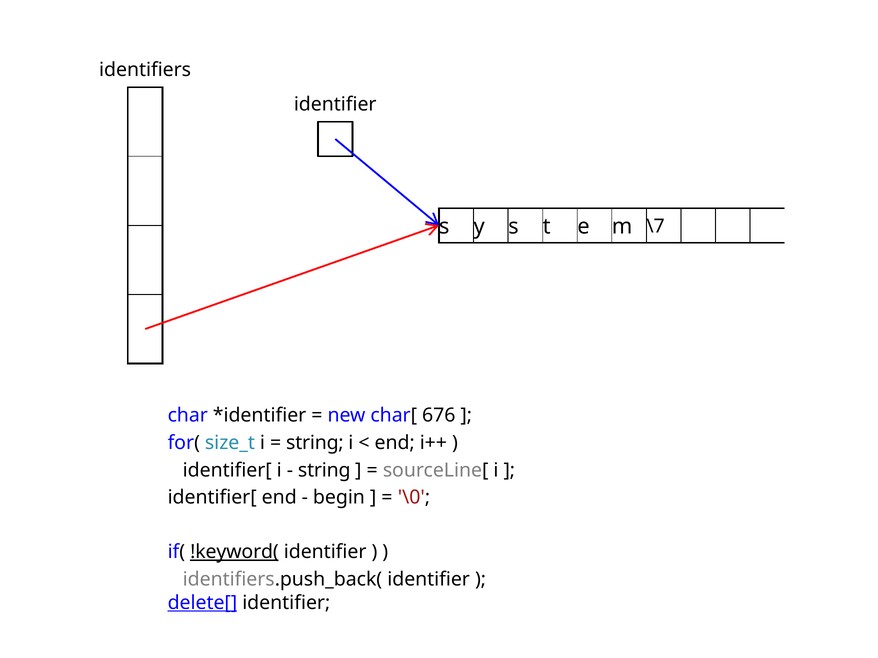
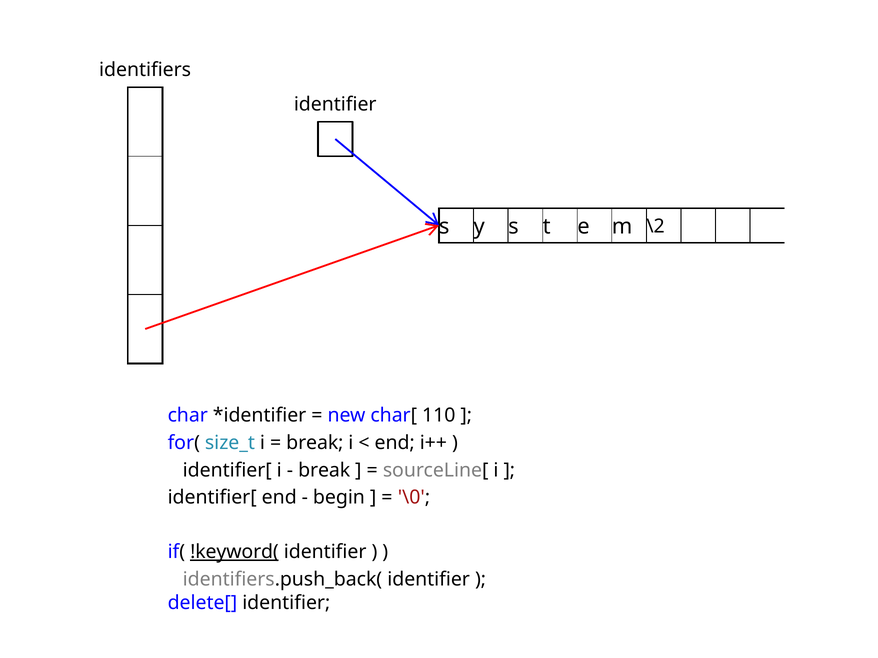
\7: \7 -> \2
676: 676 -> 110
string at (315, 443): string -> break
string at (324, 470): string -> break
delete[ underline: present -> none
